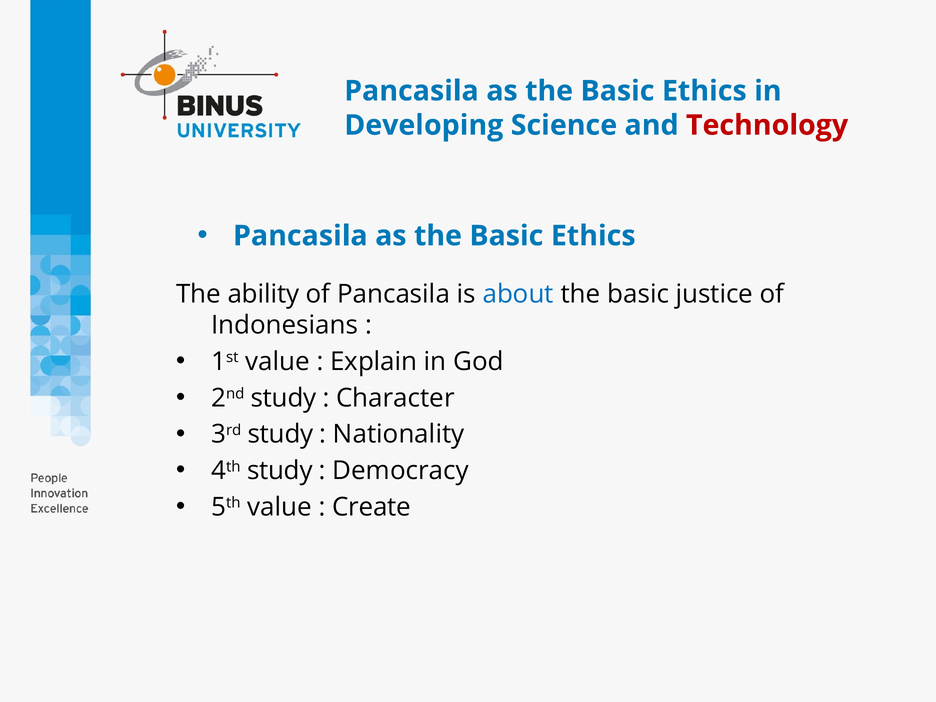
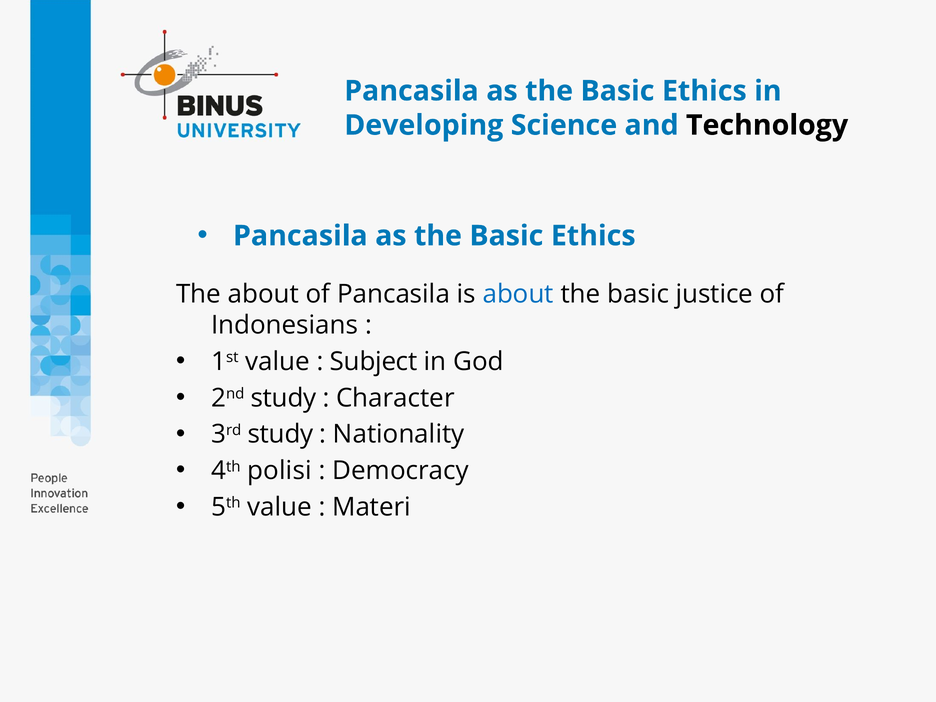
Technology colour: red -> black
The ability: ability -> about
Explain: Explain -> Subject
4th study: study -> polisi
Create: Create -> Materi
